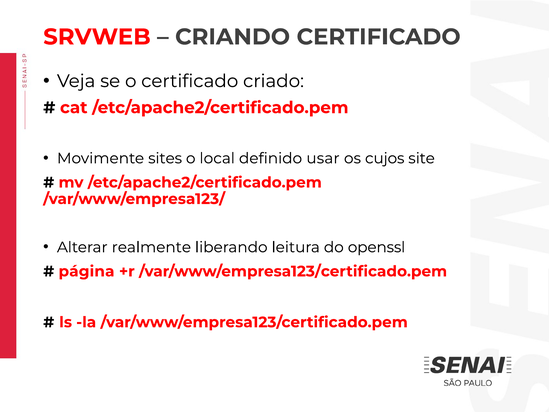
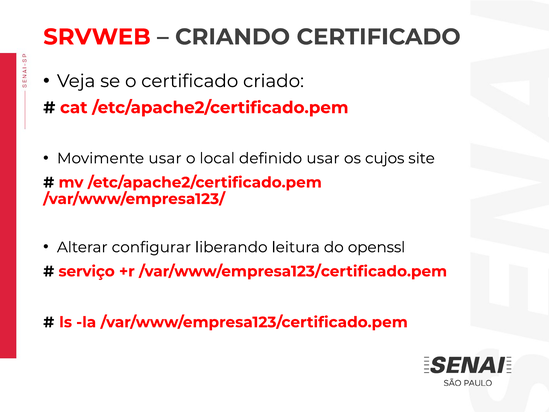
Movimente sites: sites -> usar
realmente: realmente -> configurar
página: página -> serviço
